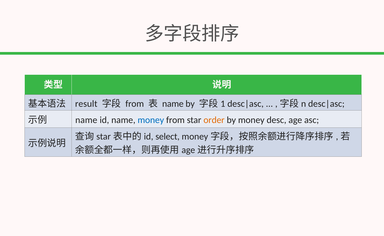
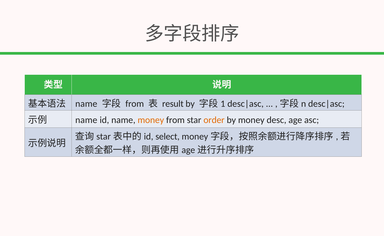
result at (86, 104): result -> name
name at (173, 104): name -> result
money at (151, 120) colour: blue -> orange
